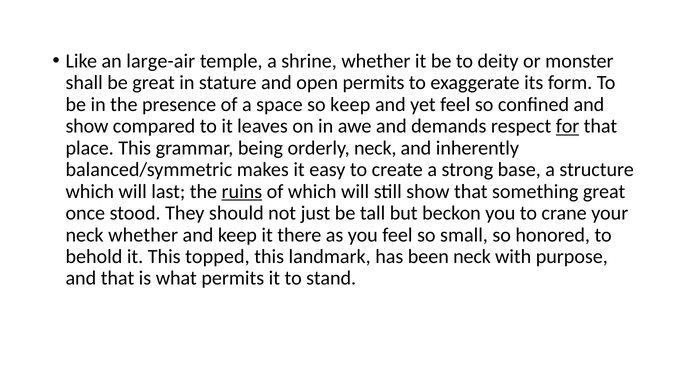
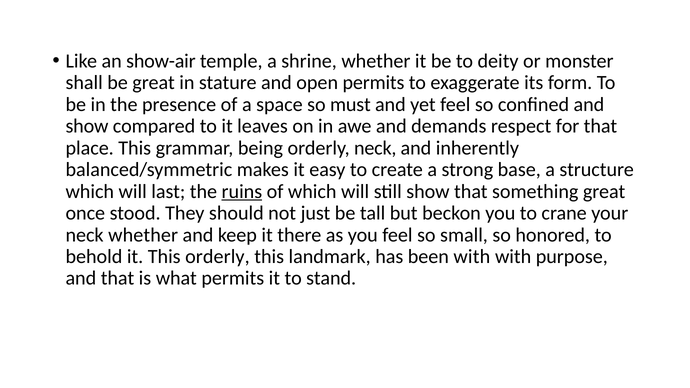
large-air: large-air -> show-air
so keep: keep -> must
for underline: present -> none
This topped: topped -> orderly
been neck: neck -> with
